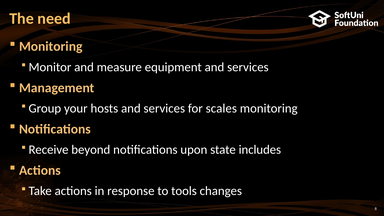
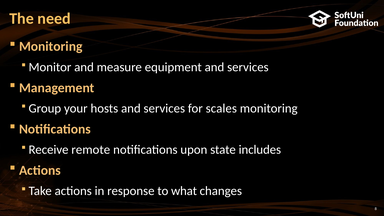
beyond: beyond -> remote
tools: tools -> what
